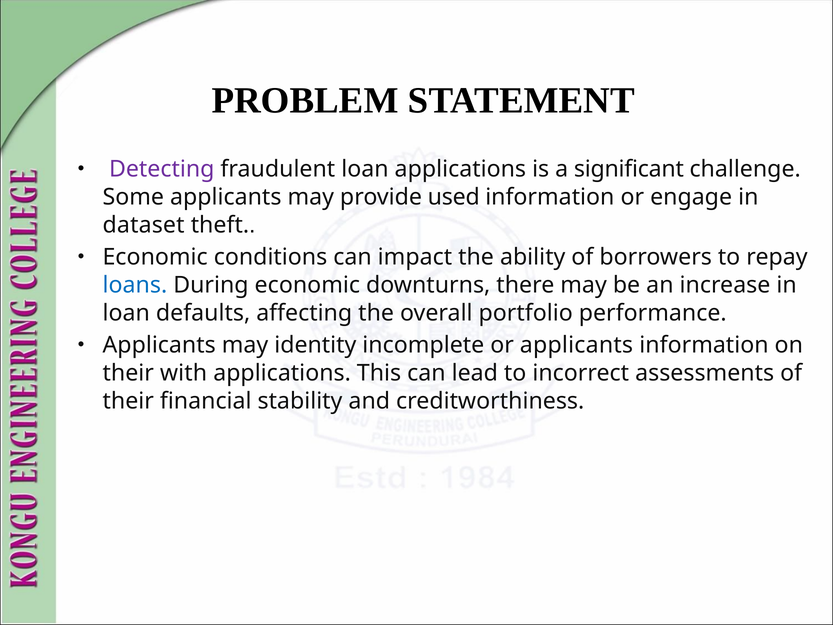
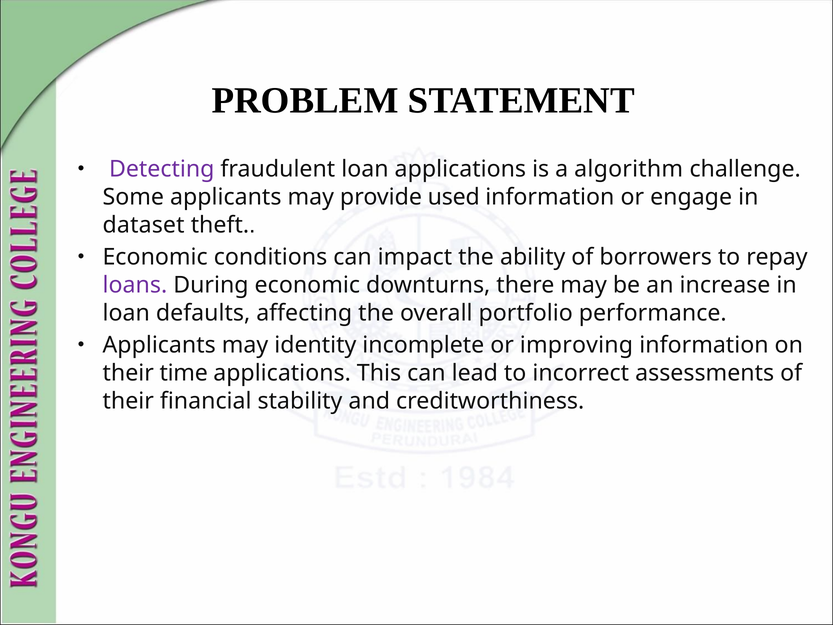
significant: significant -> algorithm
loans colour: blue -> purple
or applicants: applicants -> improving
with: with -> time
